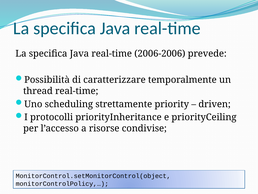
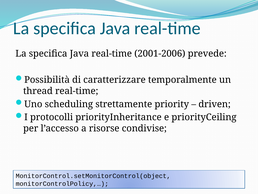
2006-2006: 2006-2006 -> 2001-2006
